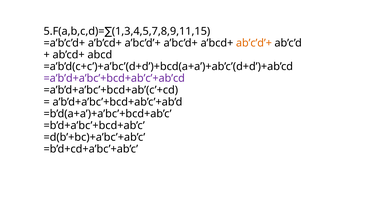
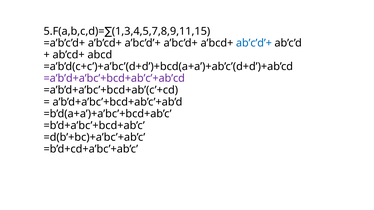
ab’c’d’+ colour: orange -> blue
